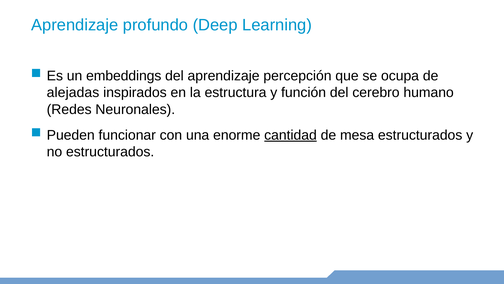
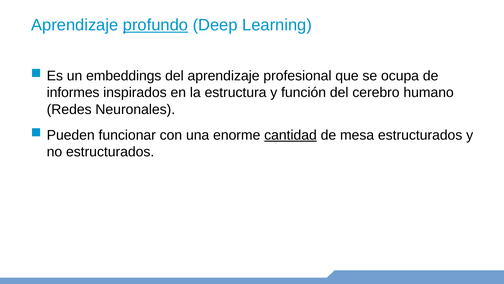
profundo underline: none -> present
percepción: percepción -> profesional
alejadas: alejadas -> informes
